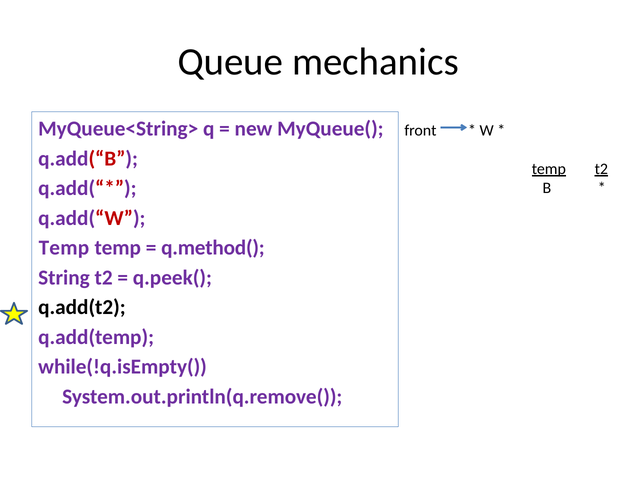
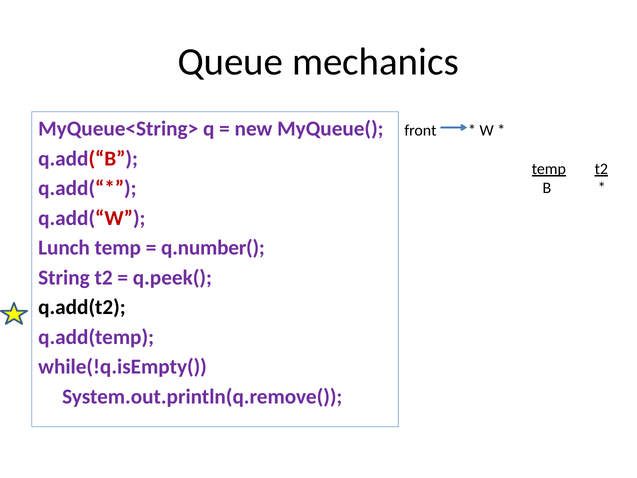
Temp at (64, 248): Temp -> Lunch
q.method(: q.method( -> q.number(
